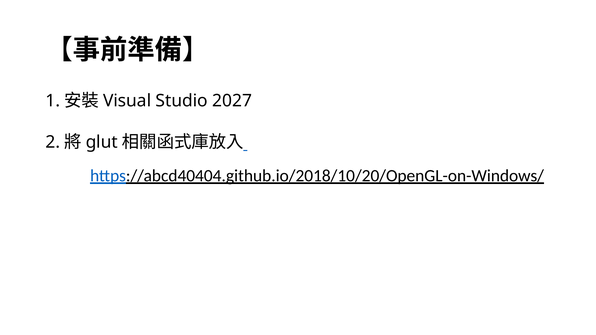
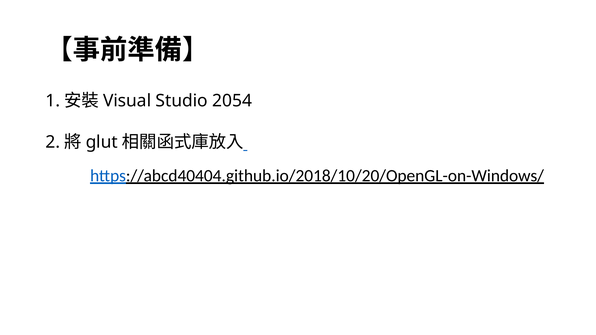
2027: 2027 -> 2054
